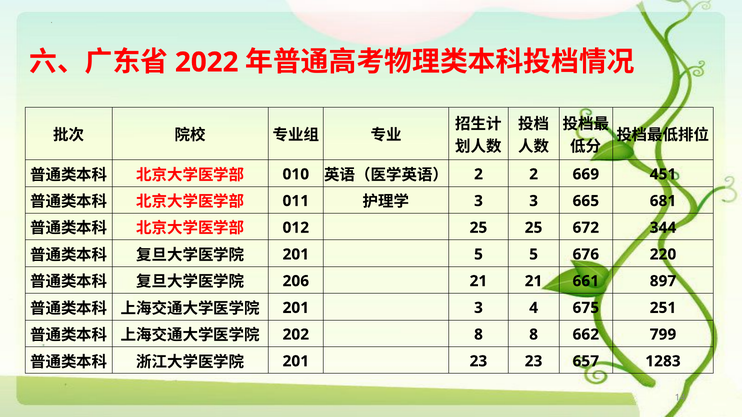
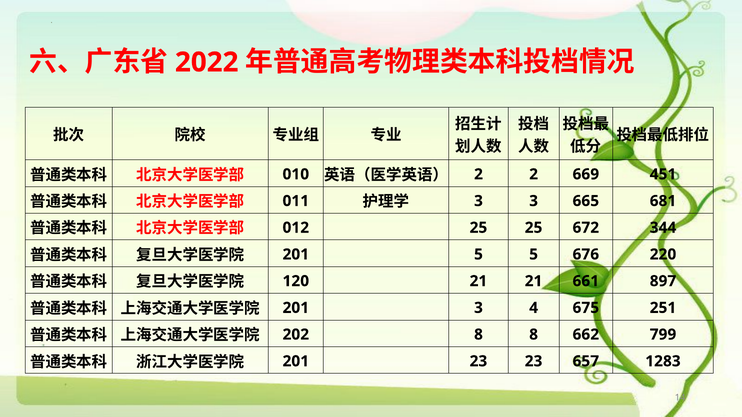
206: 206 -> 120
